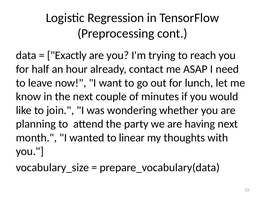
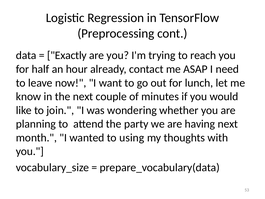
linear: linear -> using
